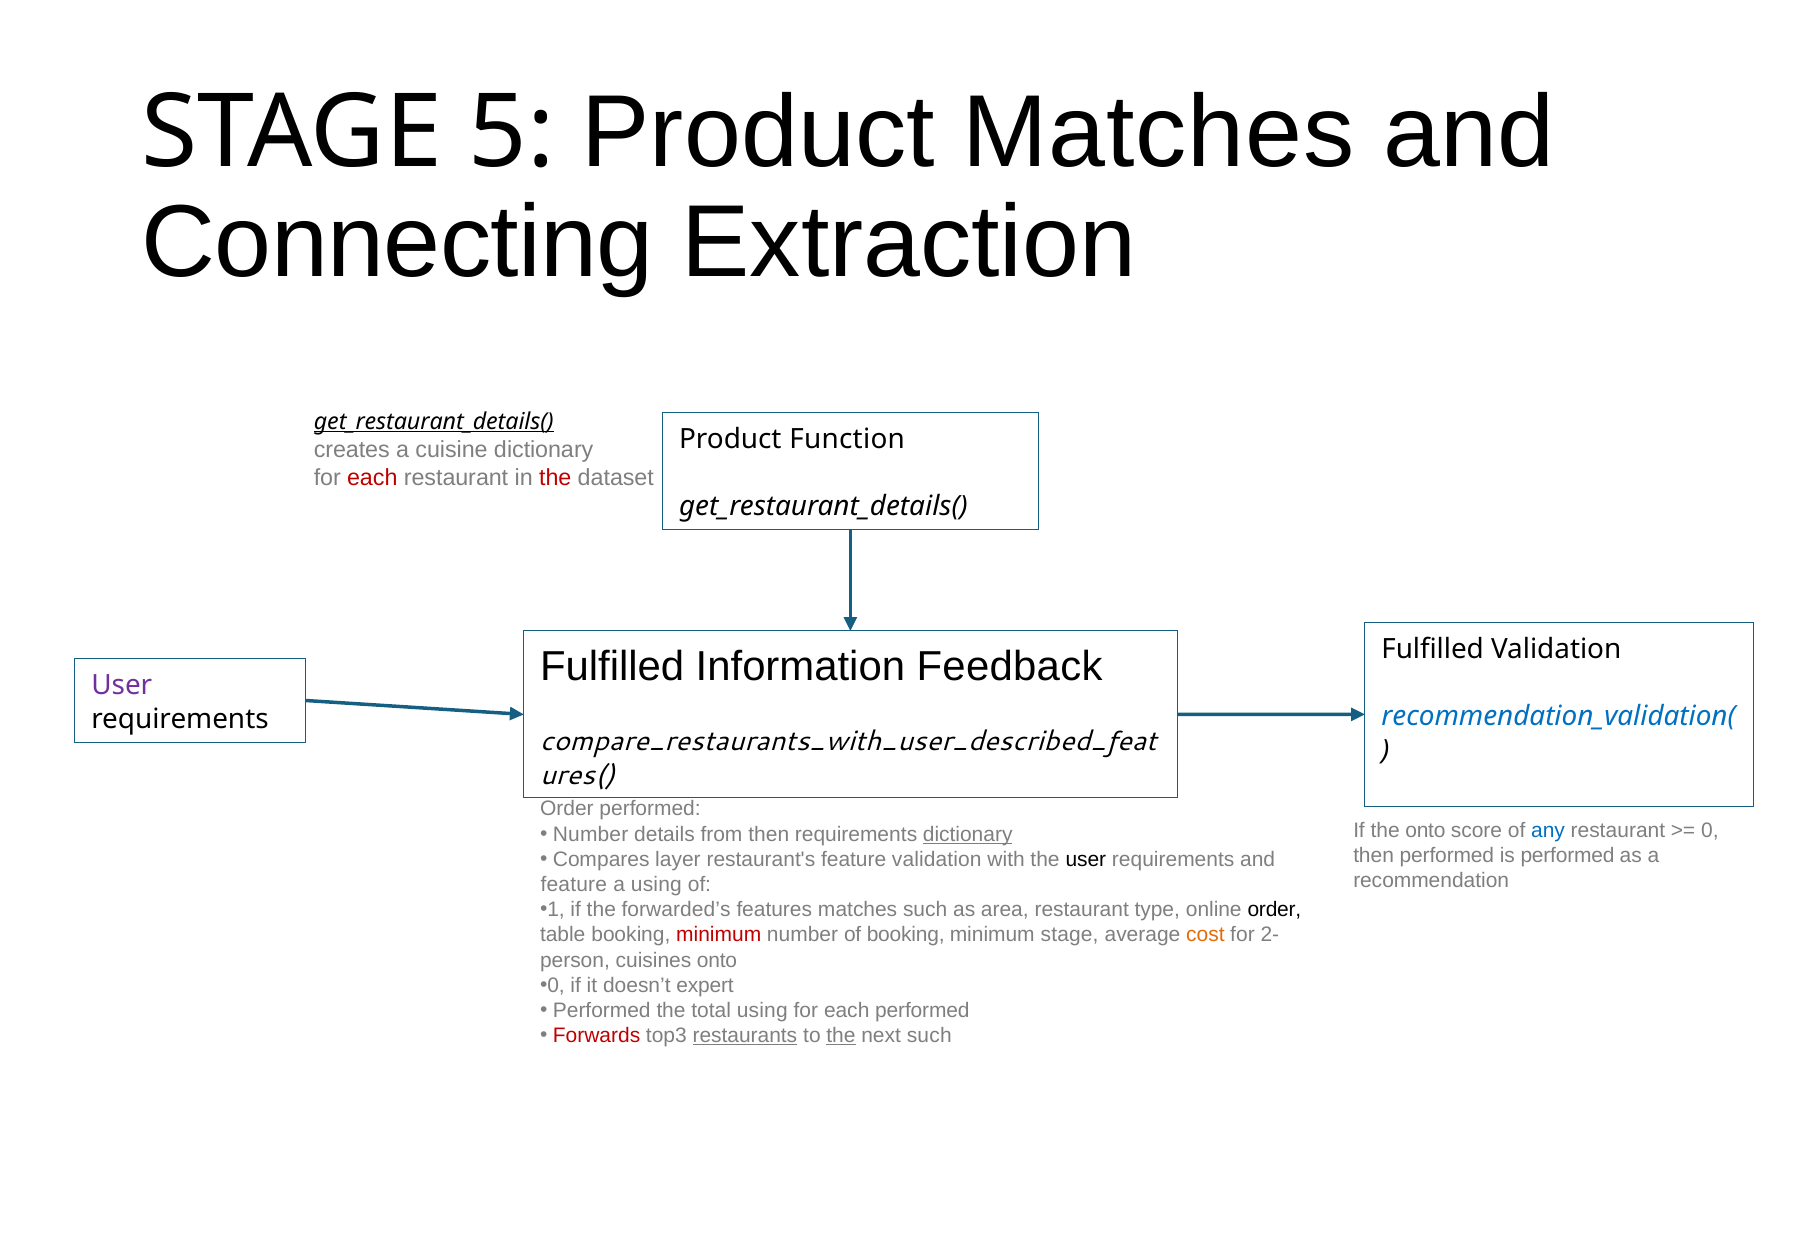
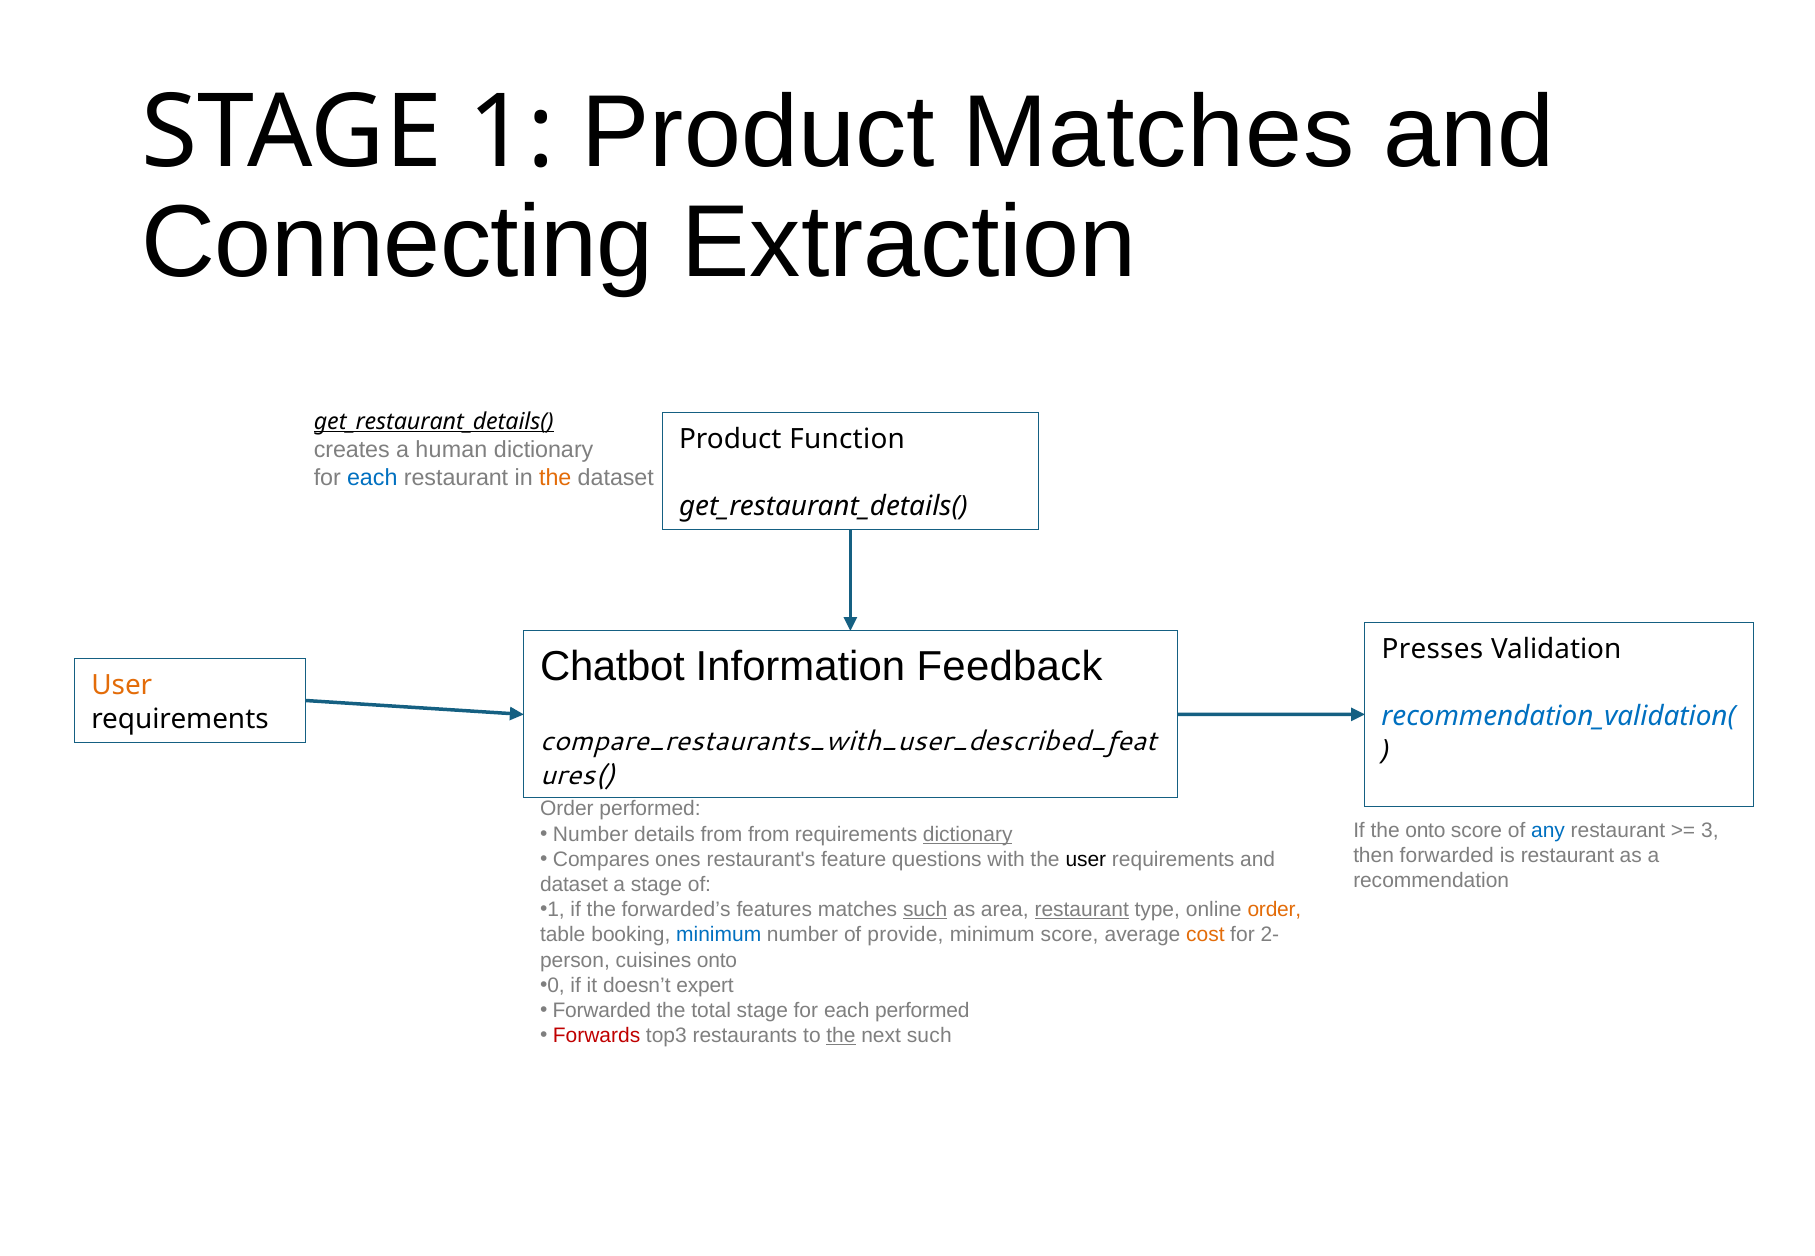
5: 5 -> 1
cuisine: cuisine -> human
each at (372, 478) colour: red -> blue
the at (555, 478) colour: red -> orange
Fulfilled at (1433, 650): Fulfilled -> Presses
Fulfilled at (612, 667): Fulfilled -> Chatbot
User at (122, 686) colour: purple -> orange
0: 0 -> 3
from then: then -> from
then performed: performed -> forwarded
is performed: performed -> restaurant
layer: layer -> ones
feature validation: validation -> questions
feature at (574, 885): feature -> dataset
a using: using -> stage
such at (925, 910) underline: none -> present
restaurant at (1082, 910) underline: none -> present
order at (1274, 910) colour: black -> orange
minimum at (719, 935) colour: red -> blue
of booking: booking -> provide
minimum stage: stage -> score
Performed at (602, 1011): Performed -> Forwarded
total using: using -> stage
restaurants underline: present -> none
